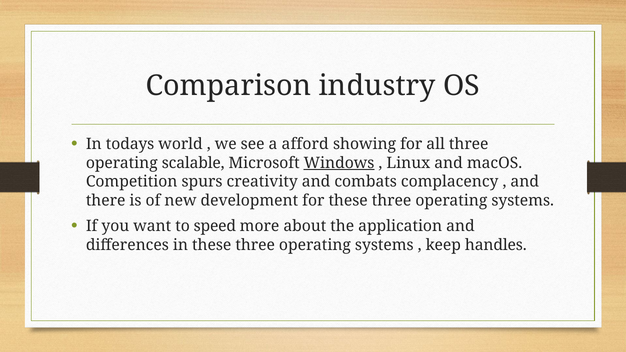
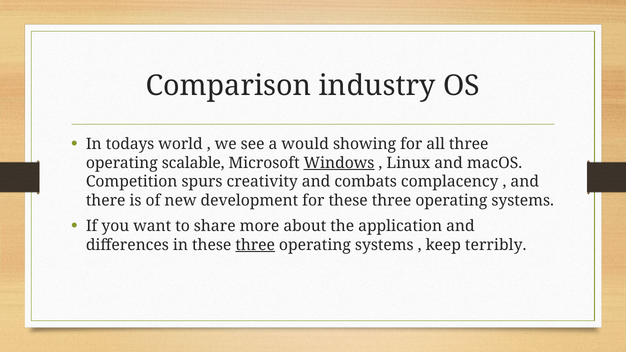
afford: afford -> would
speed: speed -> share
three at (255, 245) underline: none -> present
handles: handles -> terribly
